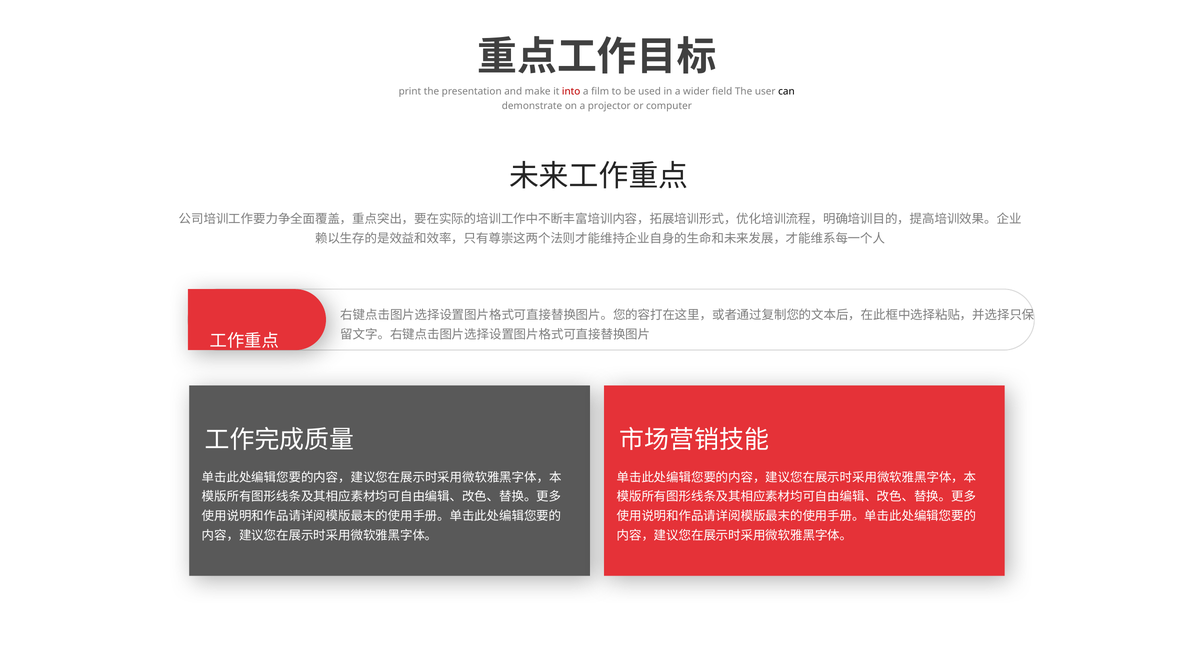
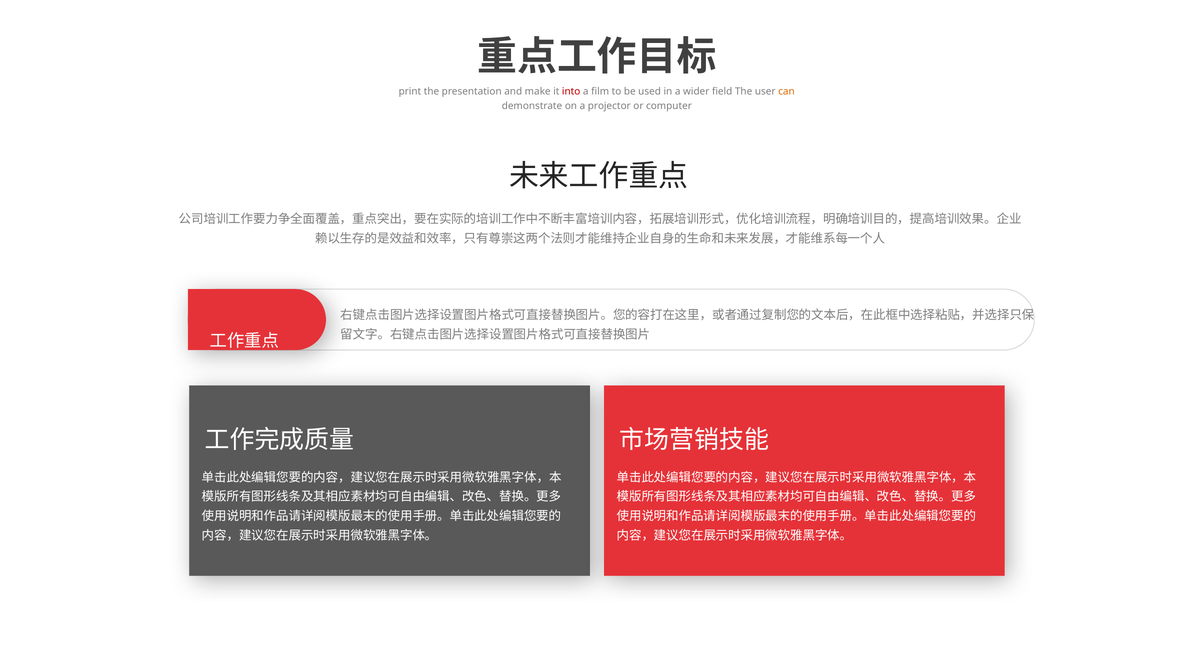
can colour: black -> orange
